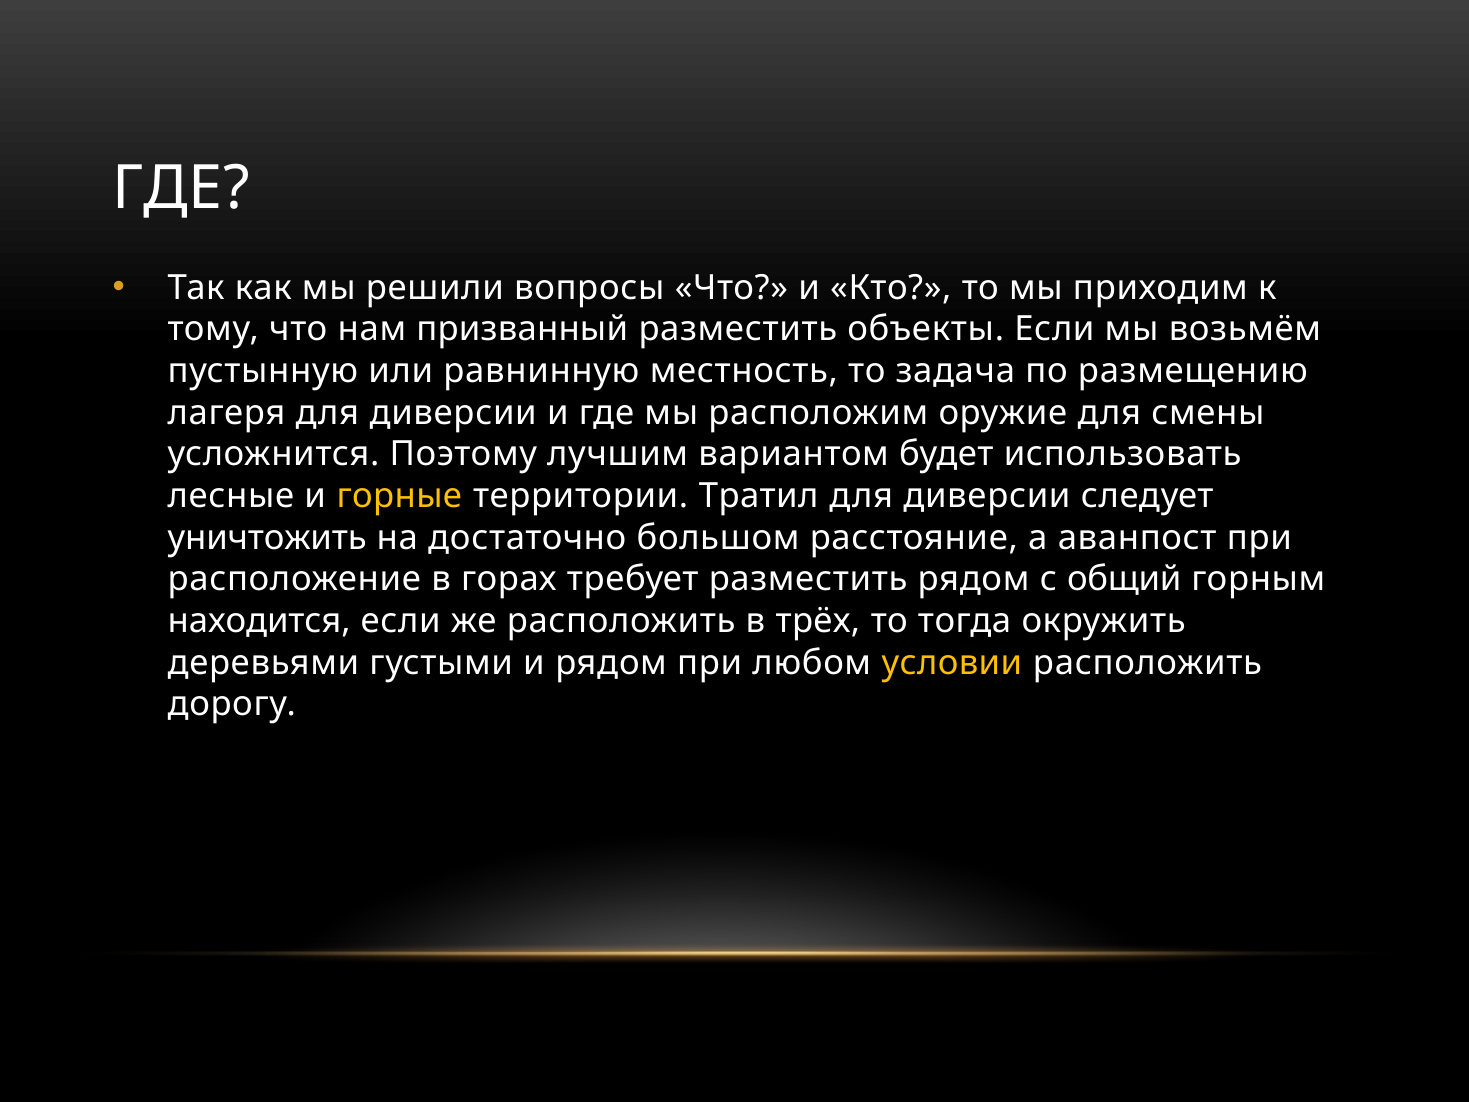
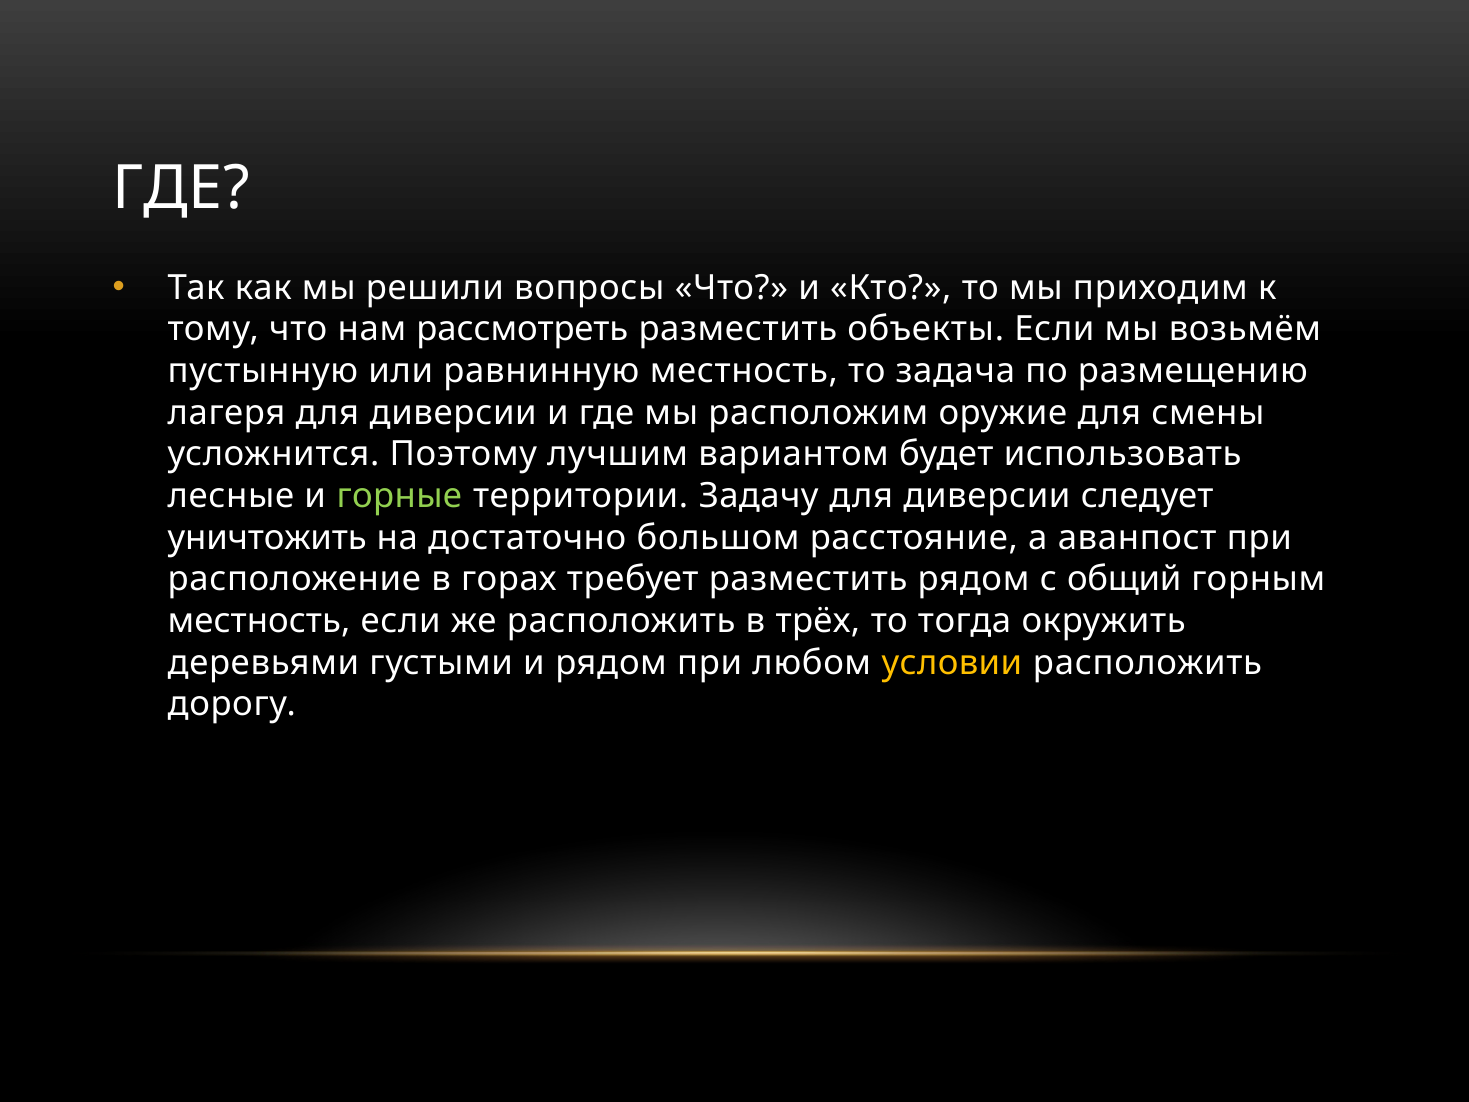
призванный: призванный -> рассмотреть
горные colour: yellow -> light green
Тратил: Тратил -> Задачу
находится at (259, 621): находится -> местность
